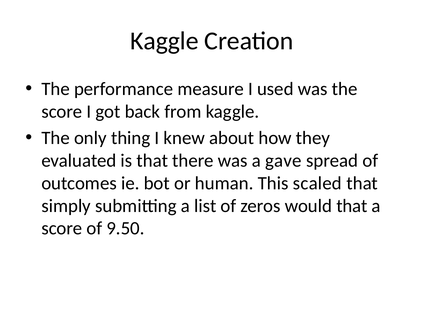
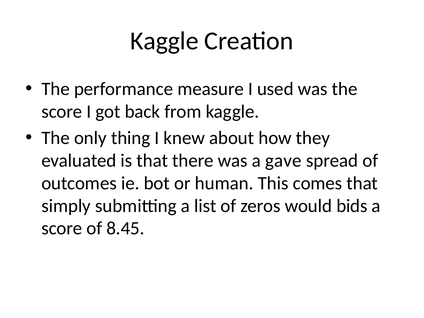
scaled: scaled -> comes
would that: that -> bids
9.50: 9.50 -> 8.45
